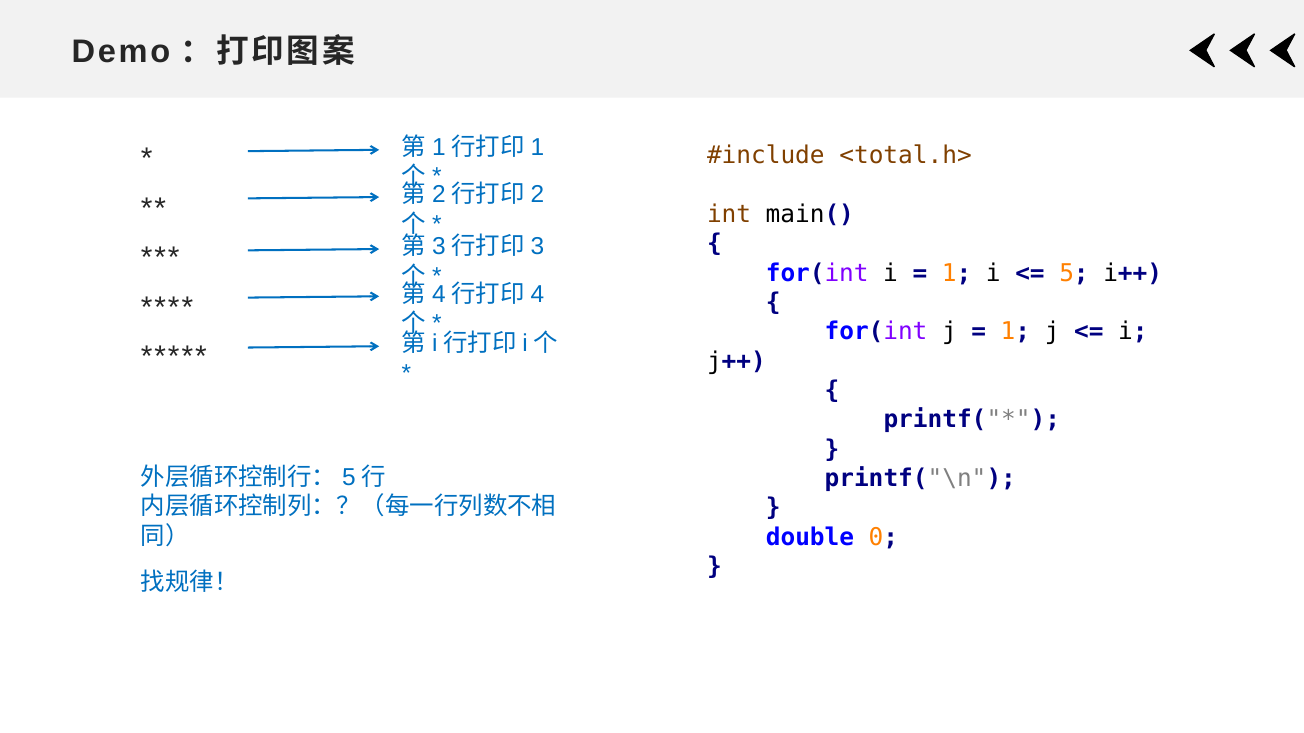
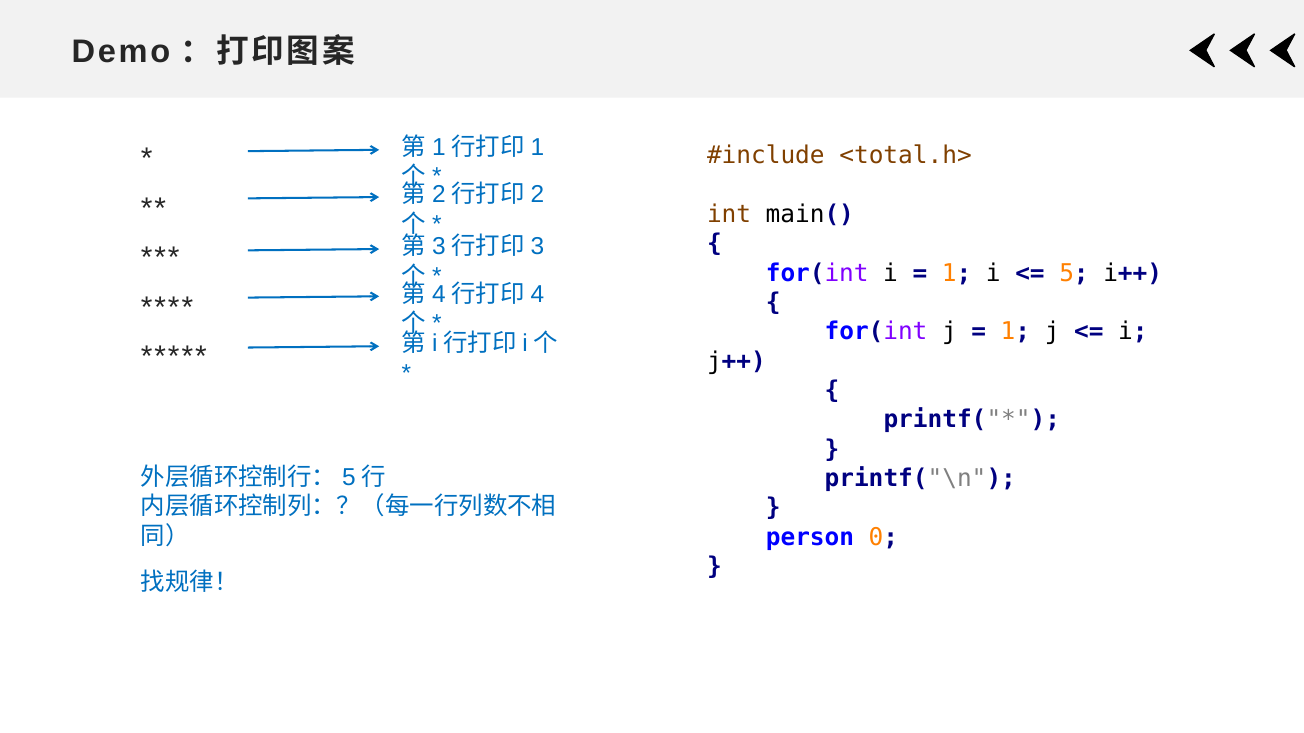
double: double -> person
